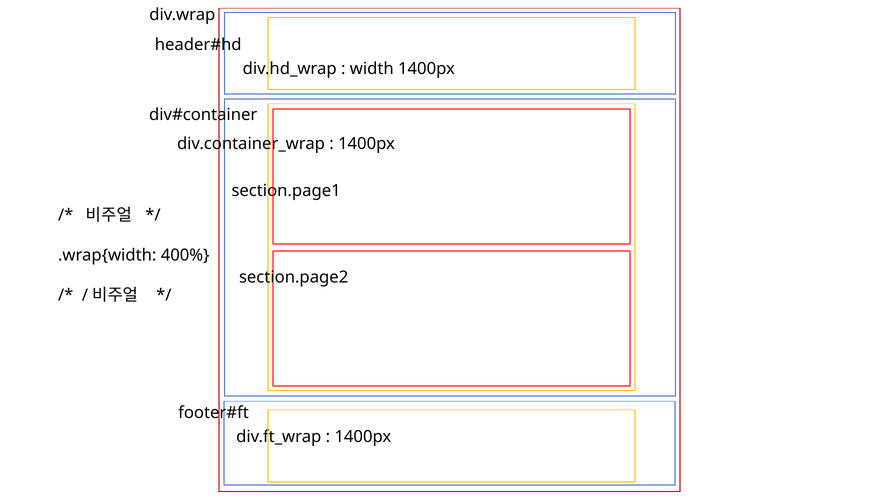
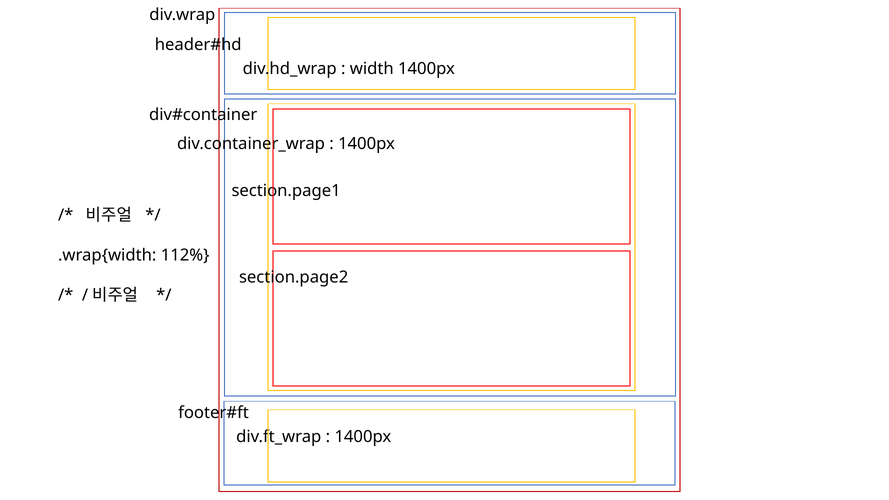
400%: 400% -> 112%
